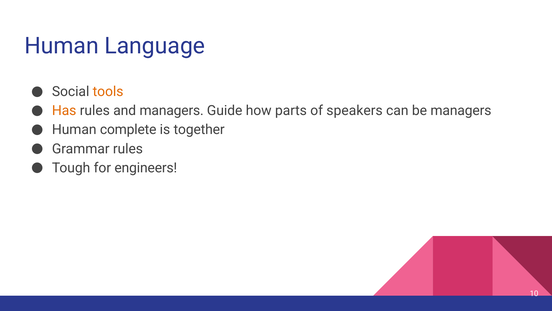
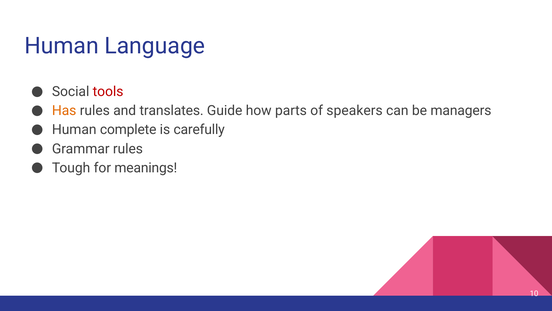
tools colour: orange -> red
and managers: managers -> translates
together: together -> carefully
engineers: engineers -> meanings
